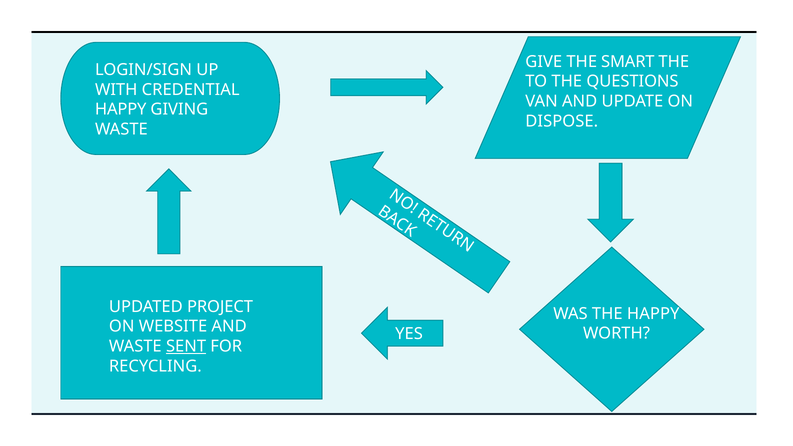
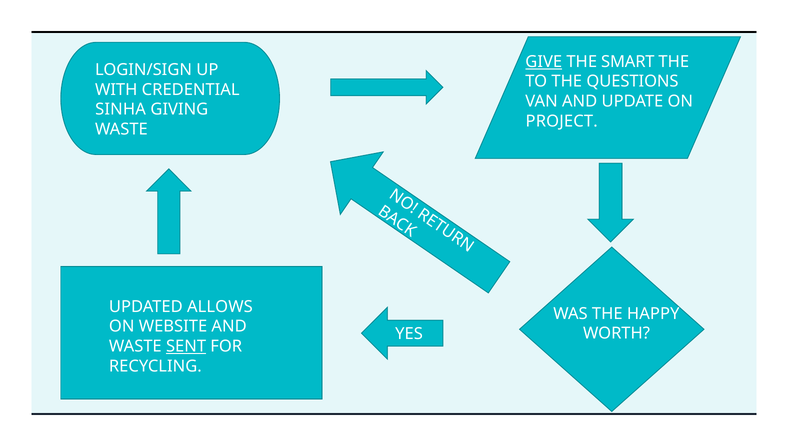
GIVE underline: none -> present
HAPPY at (121, 109): HAPPY -> SINHA
DISPOSE: DISPOSE -> PROJECT
PROJECT: PROJECT -> ALLOWS
